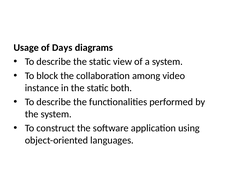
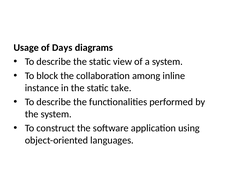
video: video -> inline
both: both -> take
